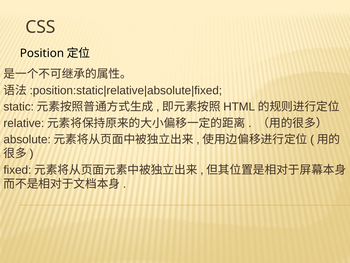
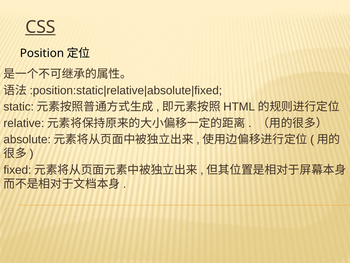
CSS underline: none -> present
